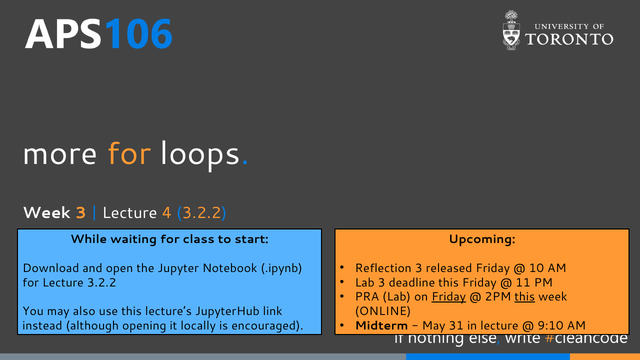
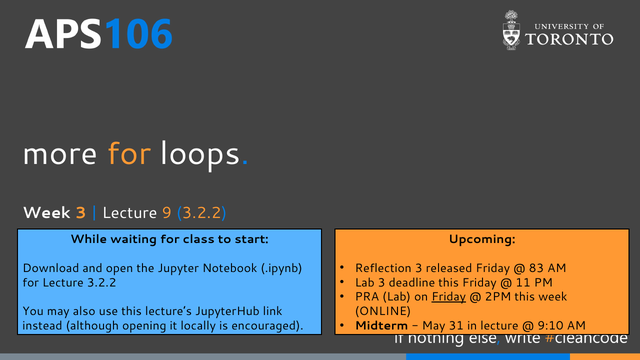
4: 4 -> 9
10: 10 -> 83
this at (525, 297) underline: present -> none
